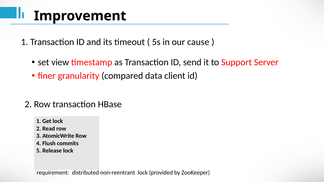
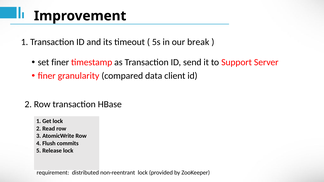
cause: cause -> break
set view: view -> finer
